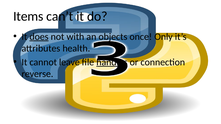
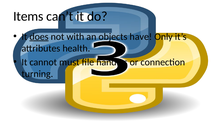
once: once -> have
leave: leave -> must
handles underline: present -> none
reverse: reverse -> turning
